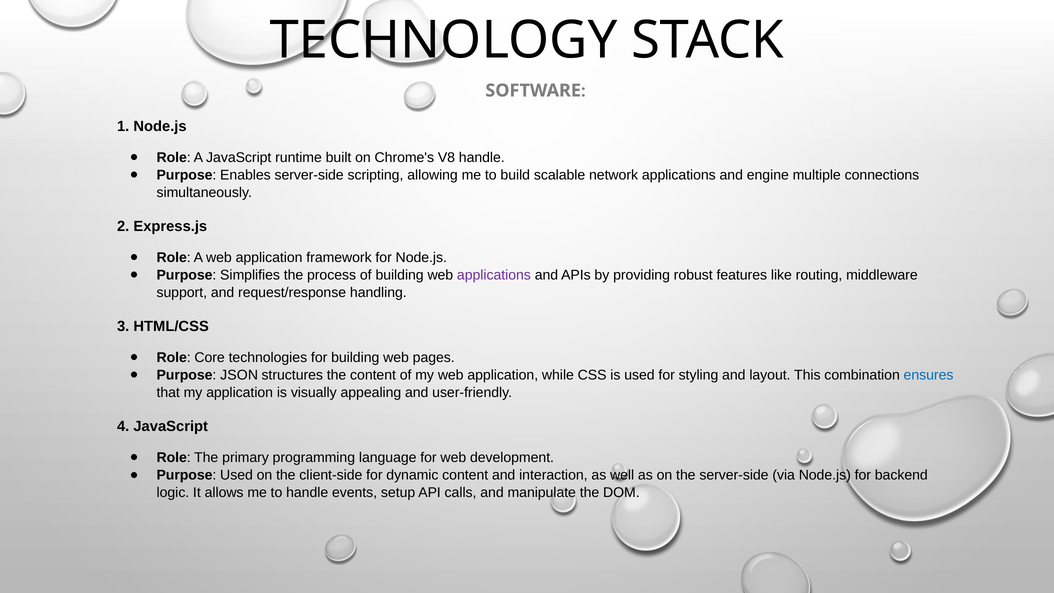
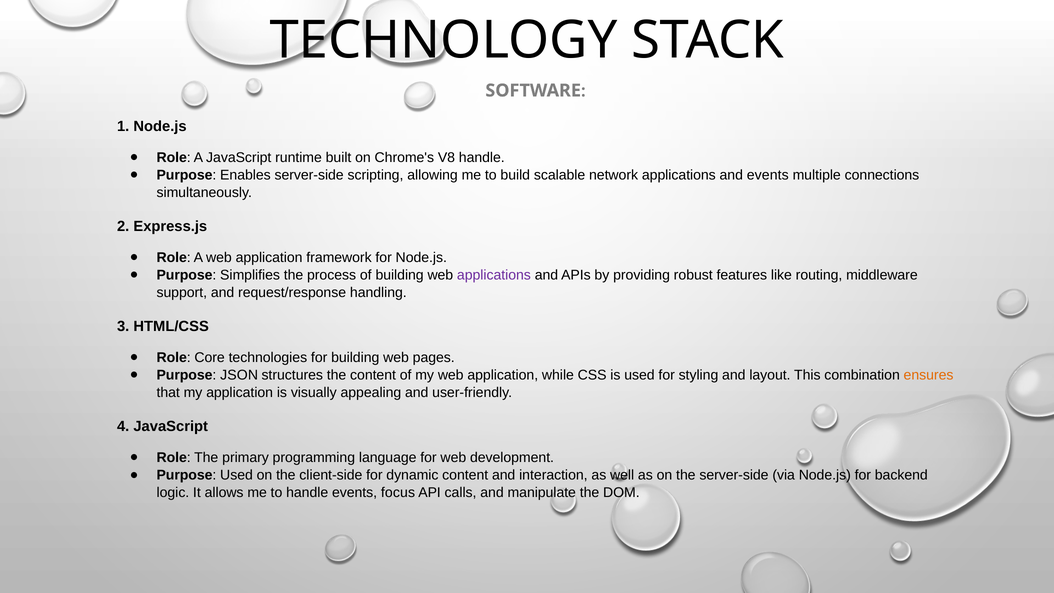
and engine: engine -> events
ensures colour: blue -> orange
setup: setup -> focus
